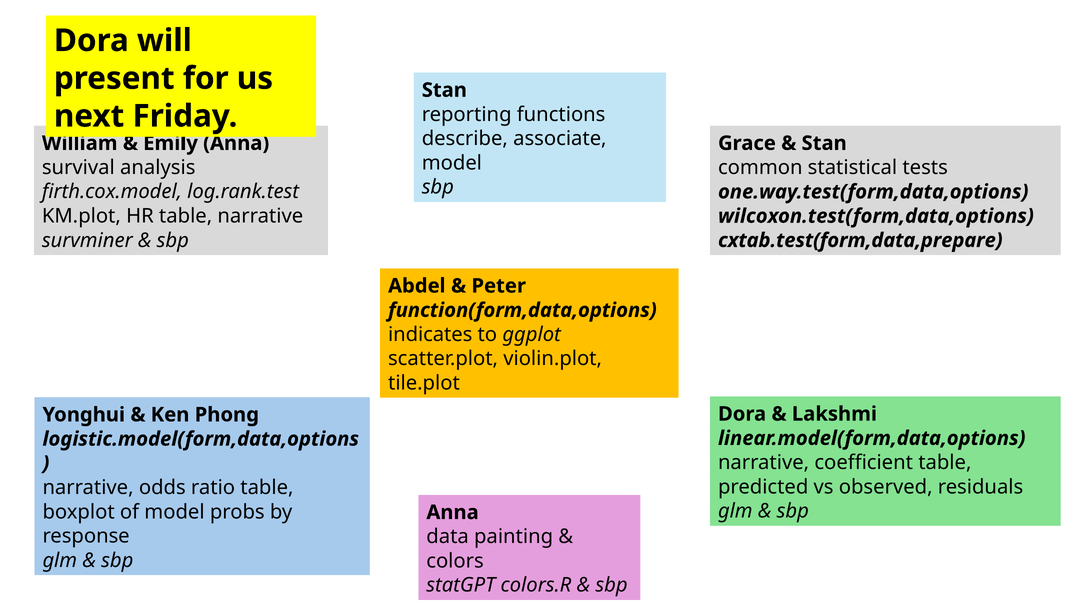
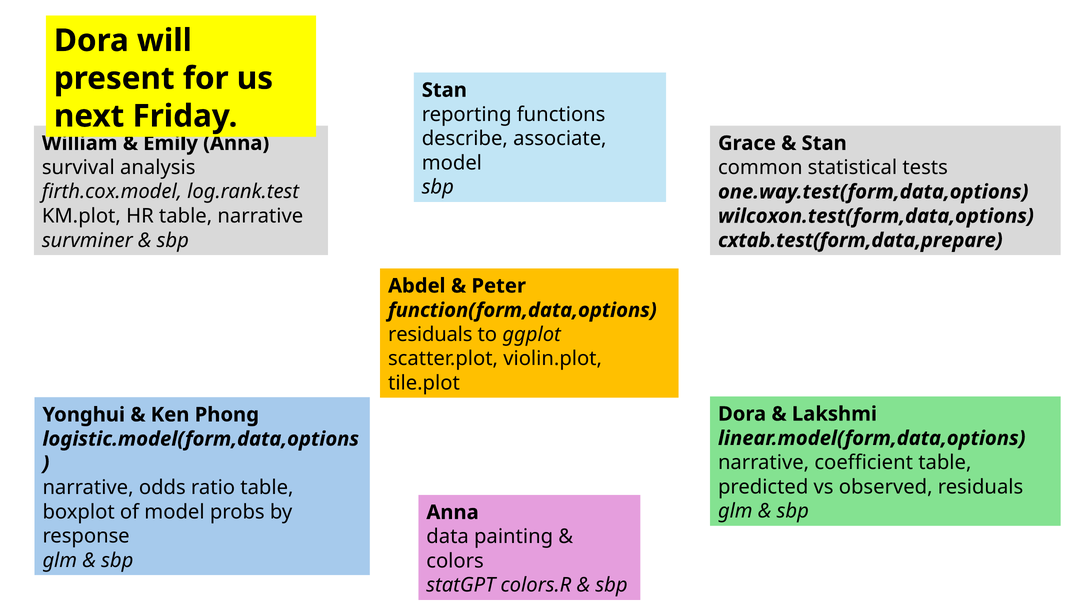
indicates at (430, 335): indicates -> residuals
